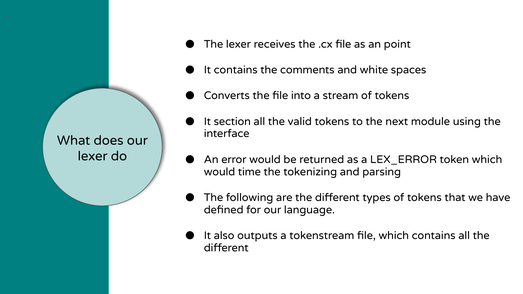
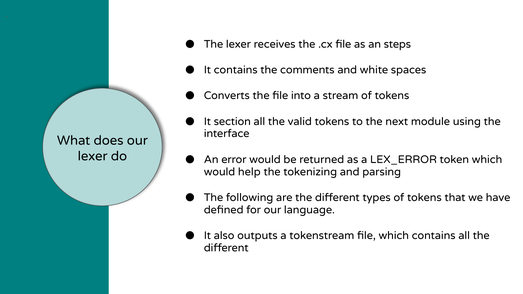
point: point -> steps
time: time -> help
